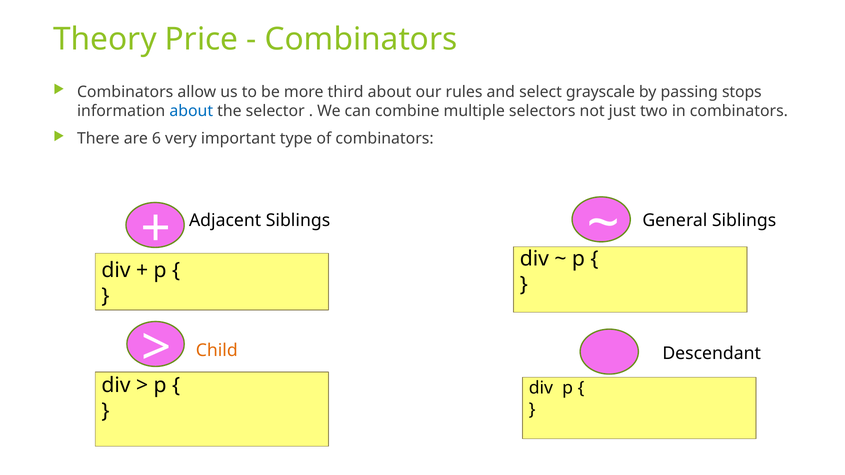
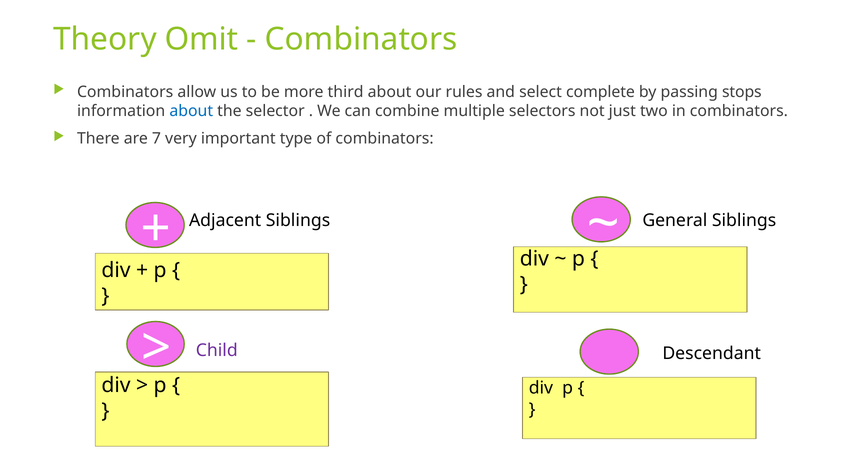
Price: Price -> Omit
grayscale: grayscale -> complete
6: 6 -> 7
Child colour: orange -> purple
